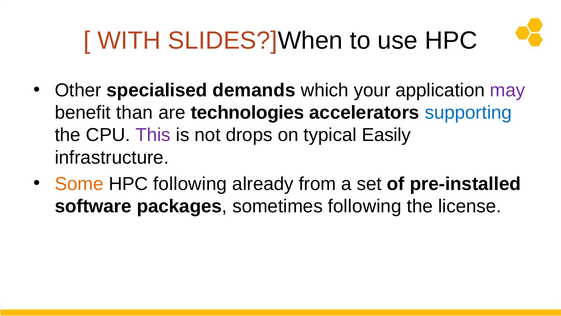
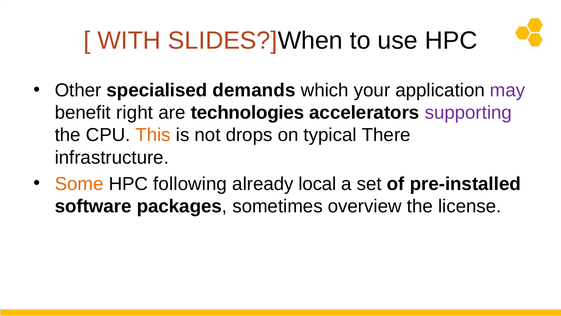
than: than -> right
supporting colour: blue -> purple
This colour: purple -> orange
Easily: Easily -> There
from: from -> local
sometimes following: following -> overview
